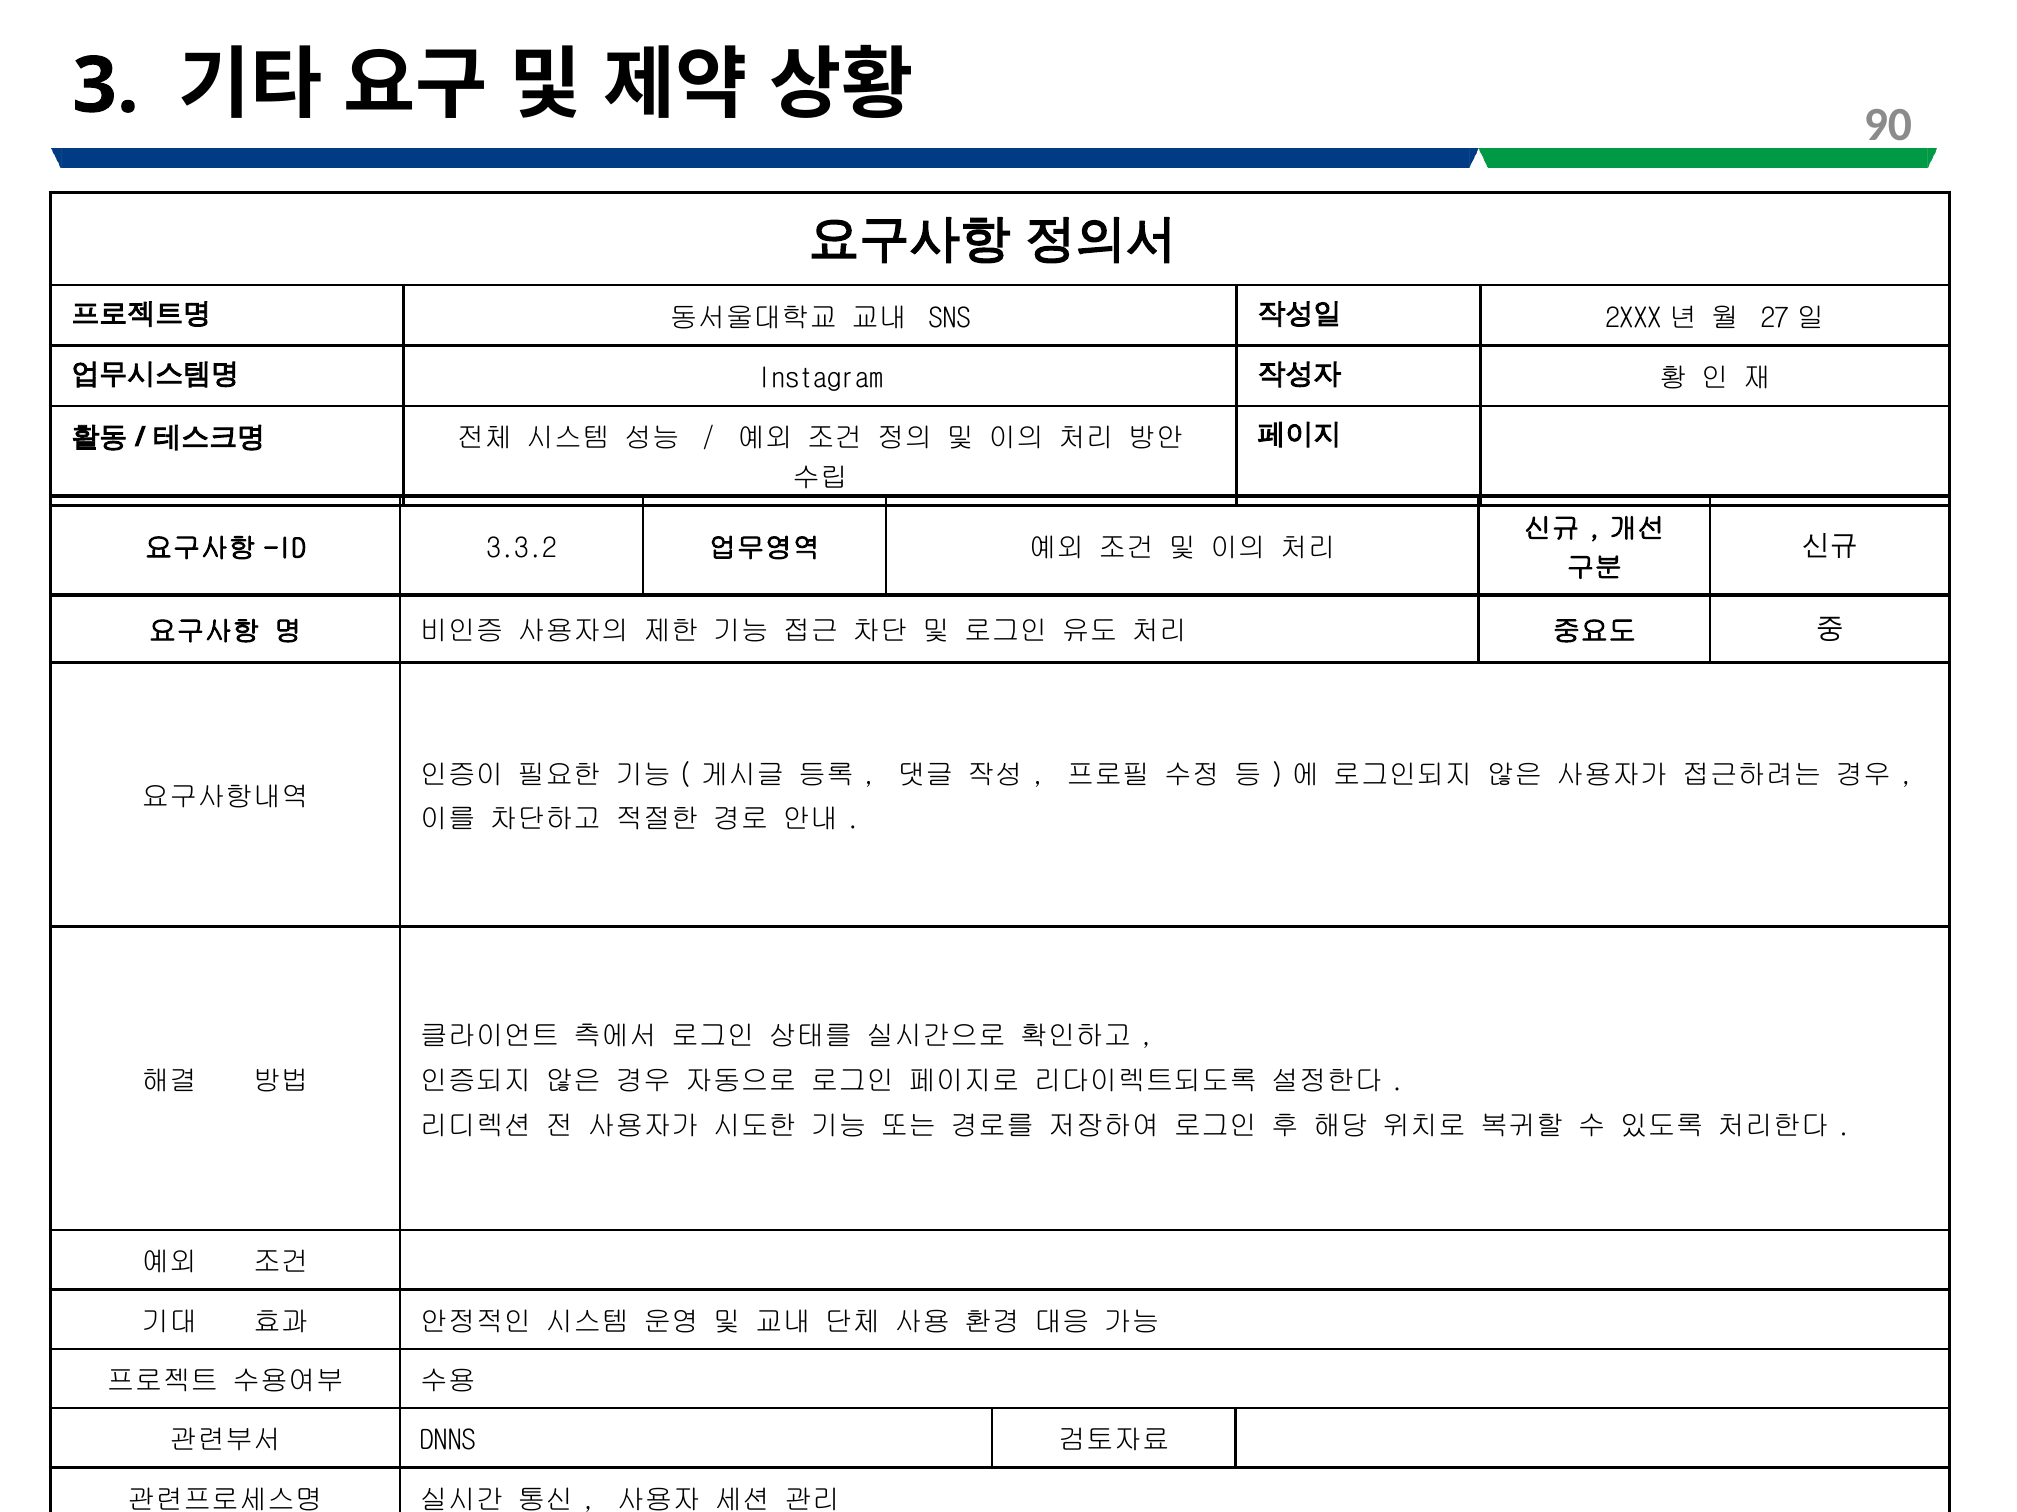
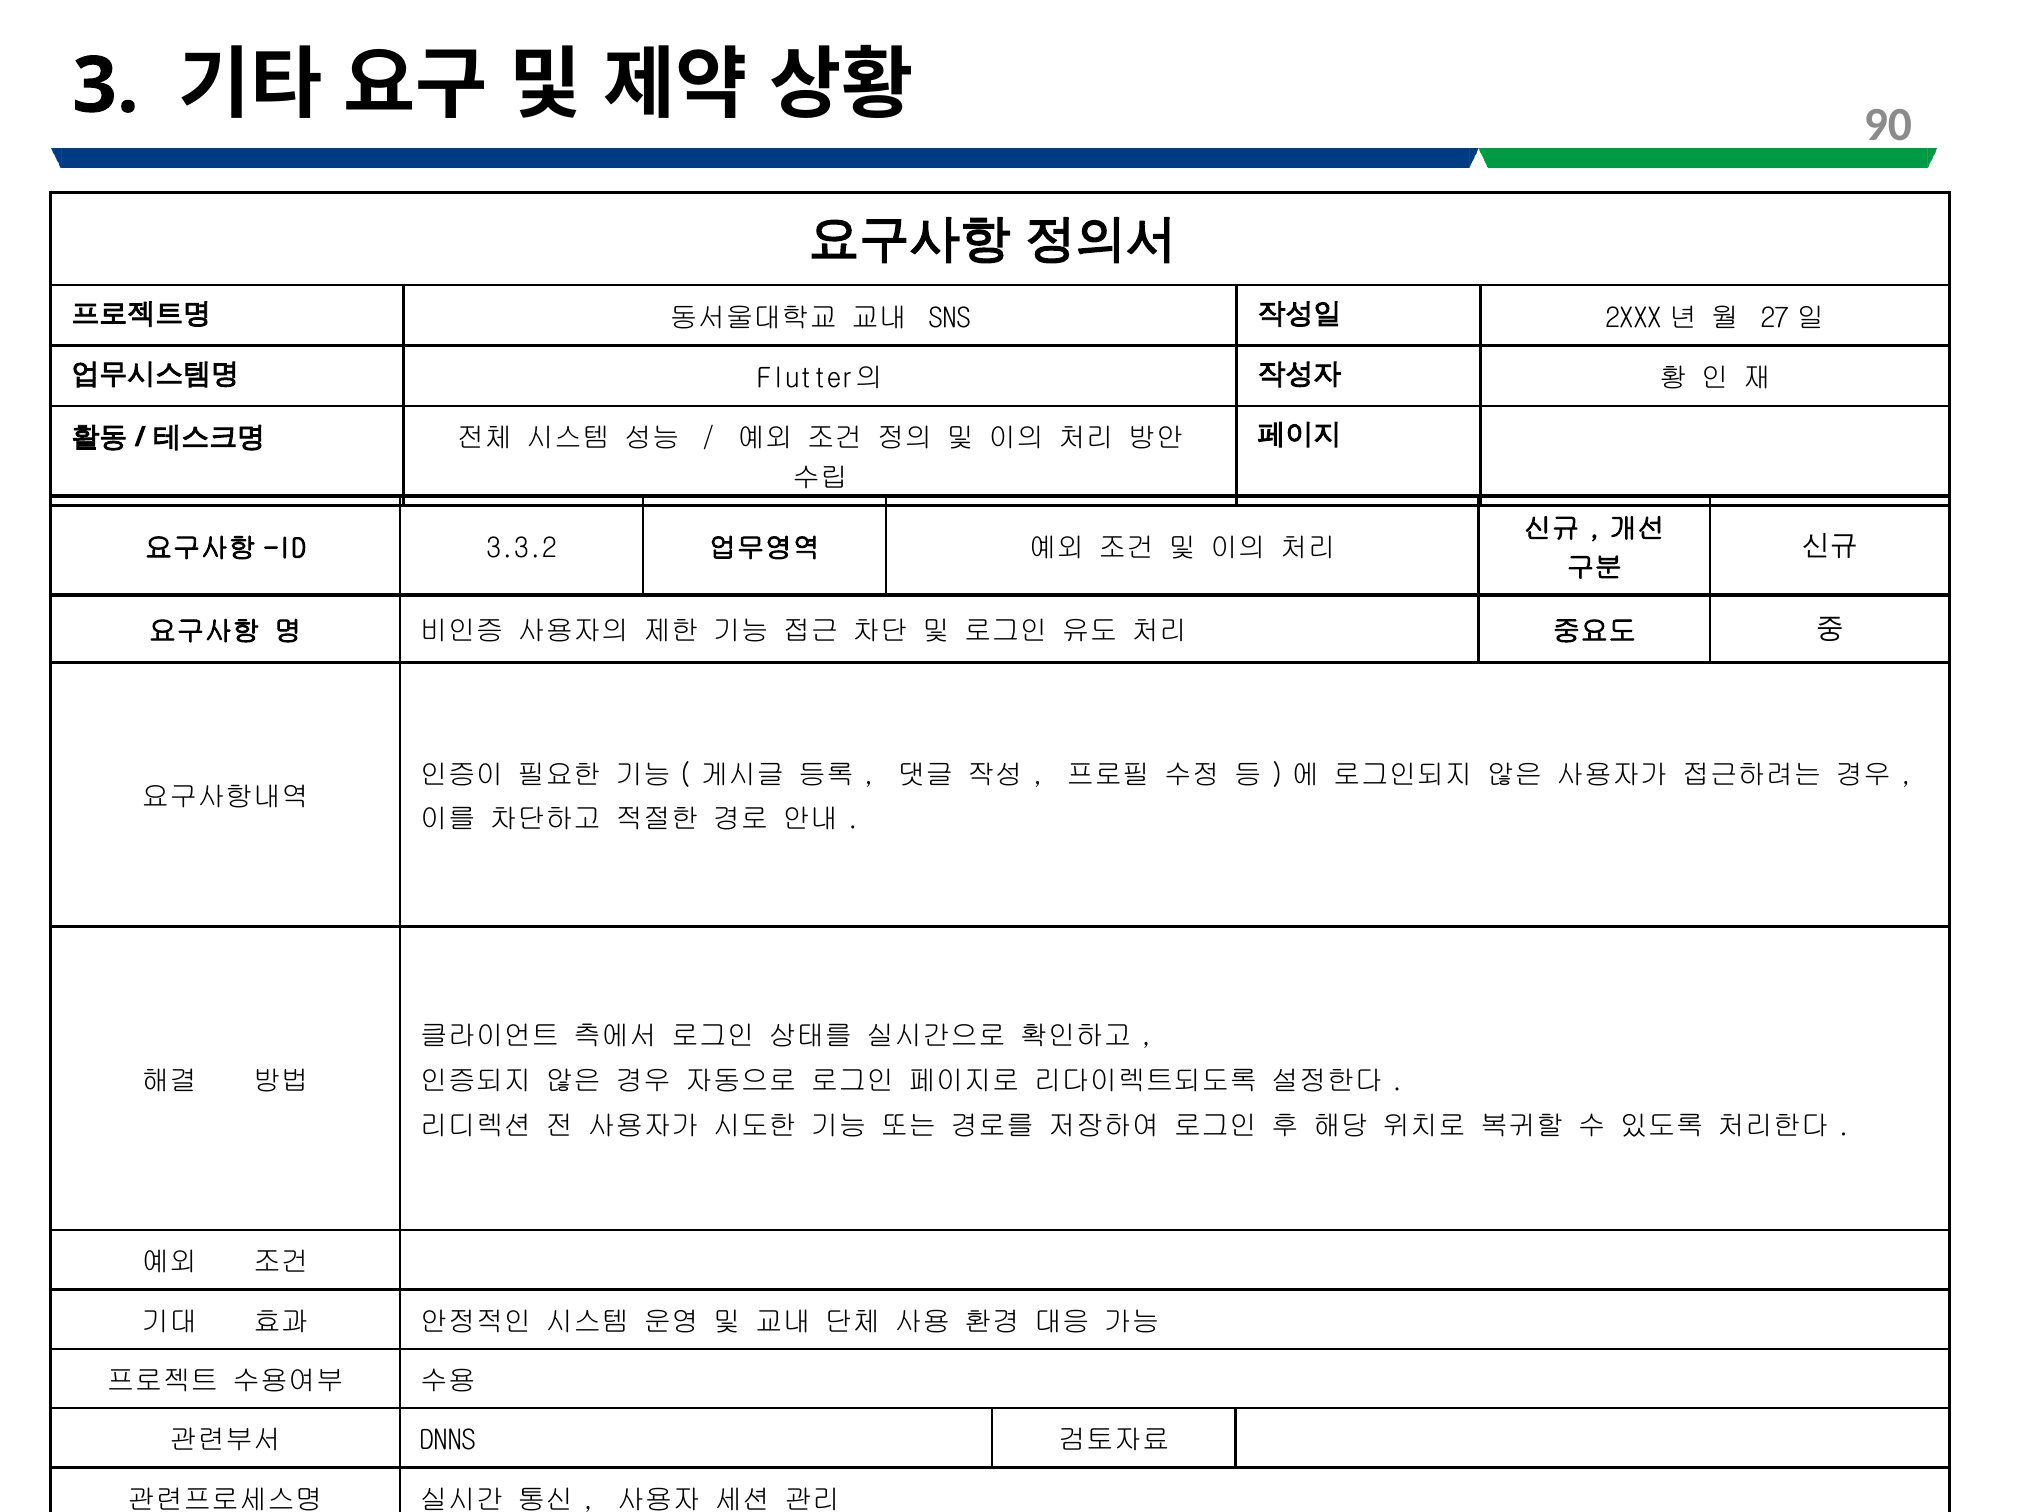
Instagram: Instagram -> Flutter의
